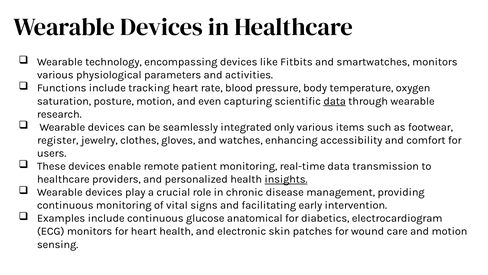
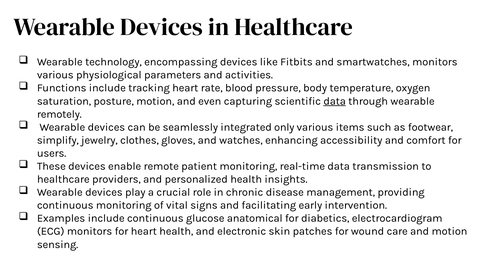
research: research -> remotely
register: register -> simplify
insights underline: present -> none
